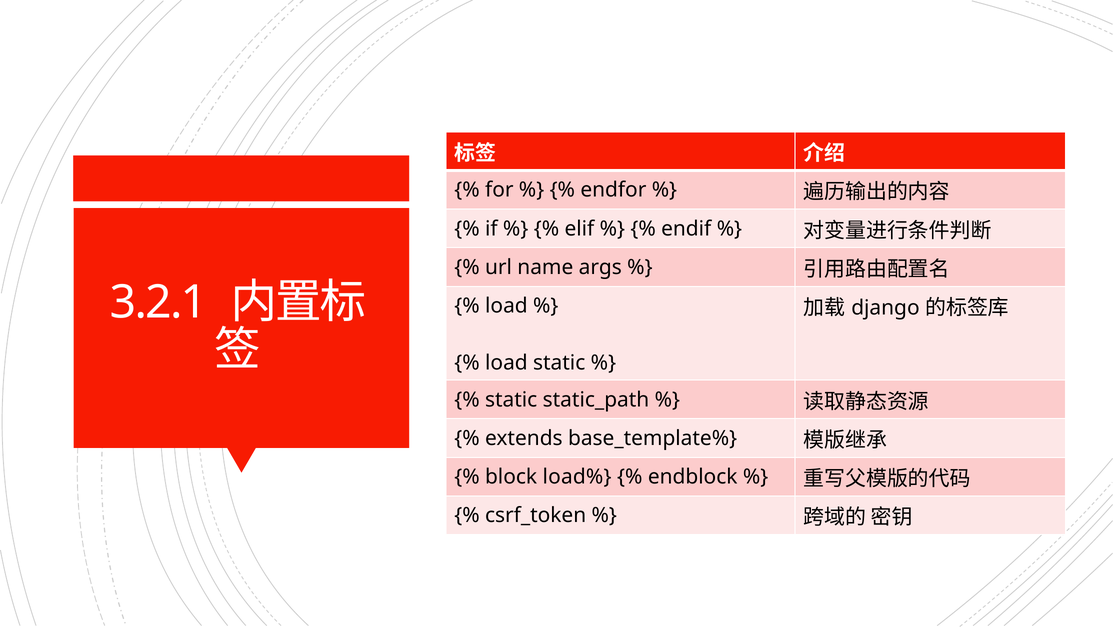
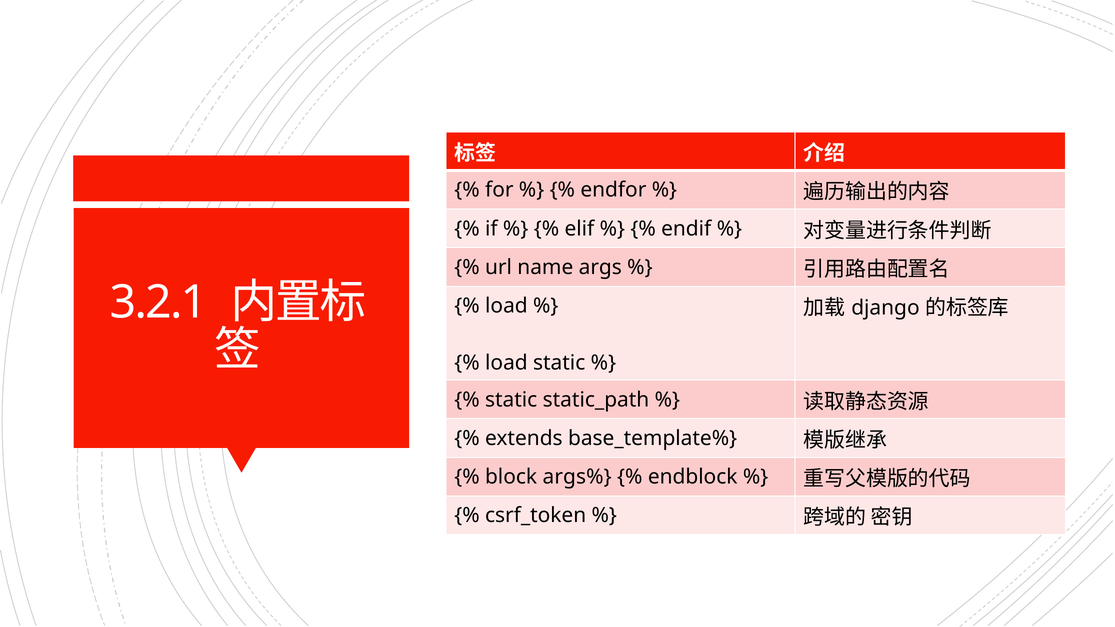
load%: load% -> args%
